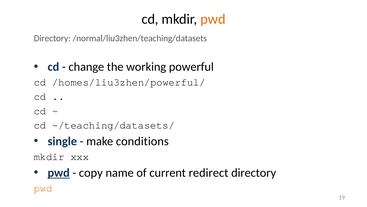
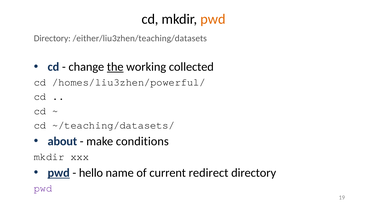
/normal/liu3zhen/teaching/datasets: /normal/liu3zhen/teaching/datasets -> /either/liu3zhen/teaching/datasets
the underline: none -> present
powerful: powerful -> collected
single: single -> about
copy: copy -> hello
pwd at (43, 188) colour: orange -> purple
